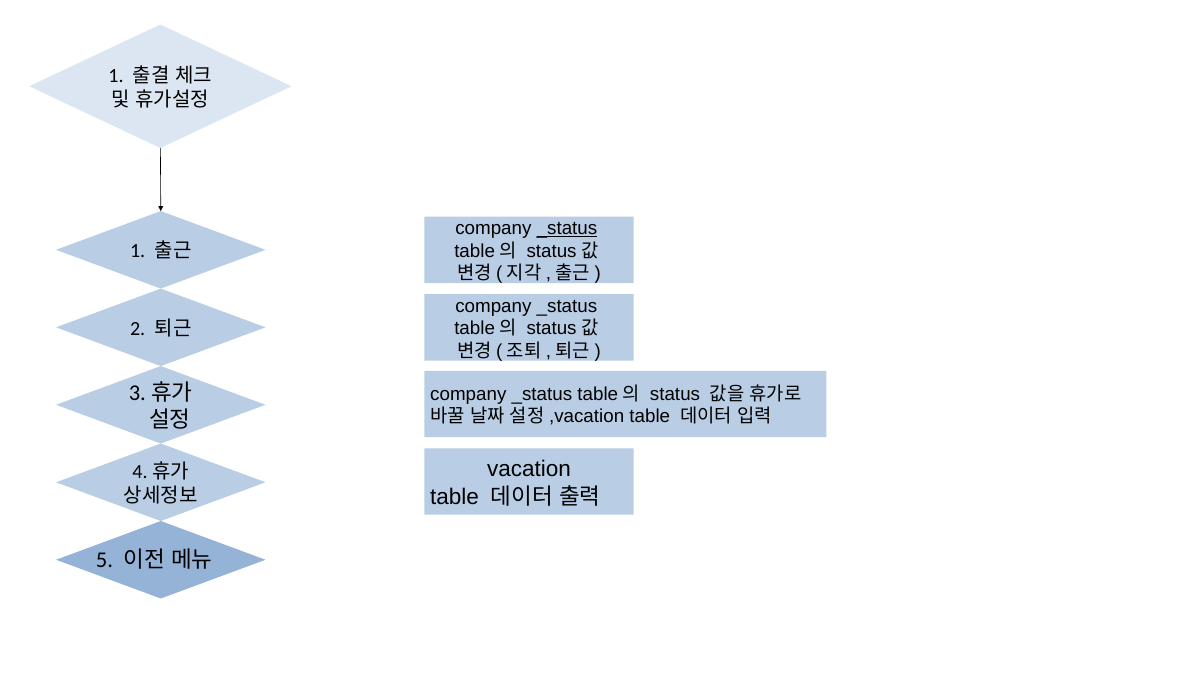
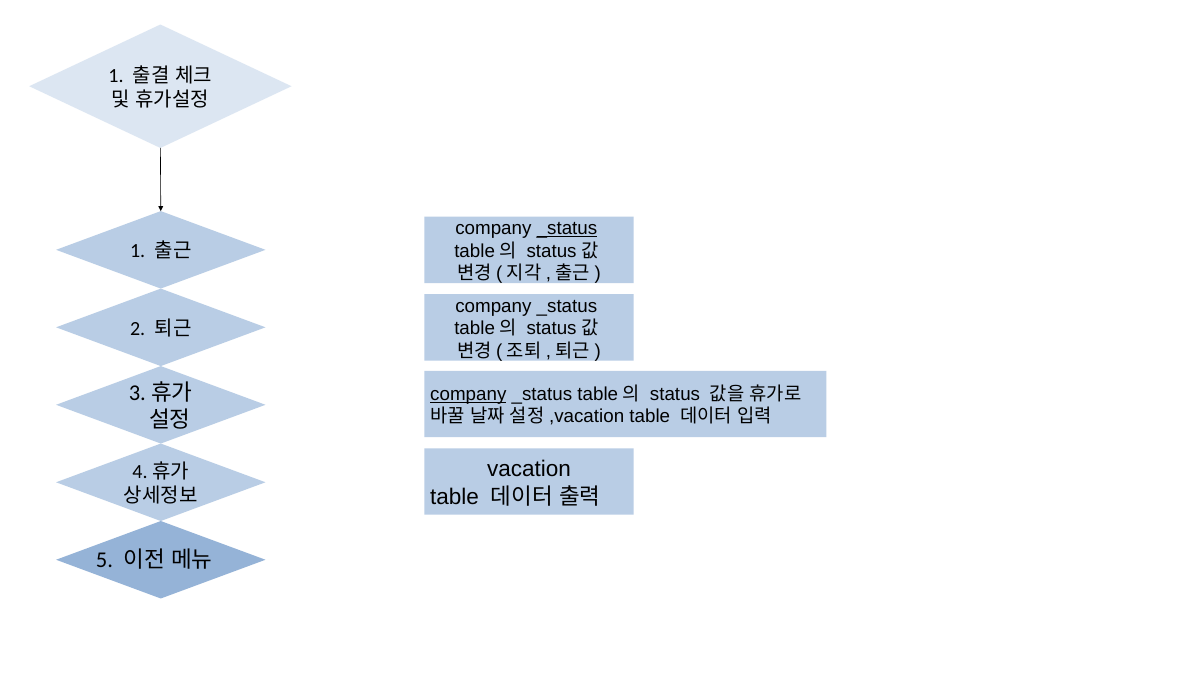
company at (468, 394) underline: none -> present
